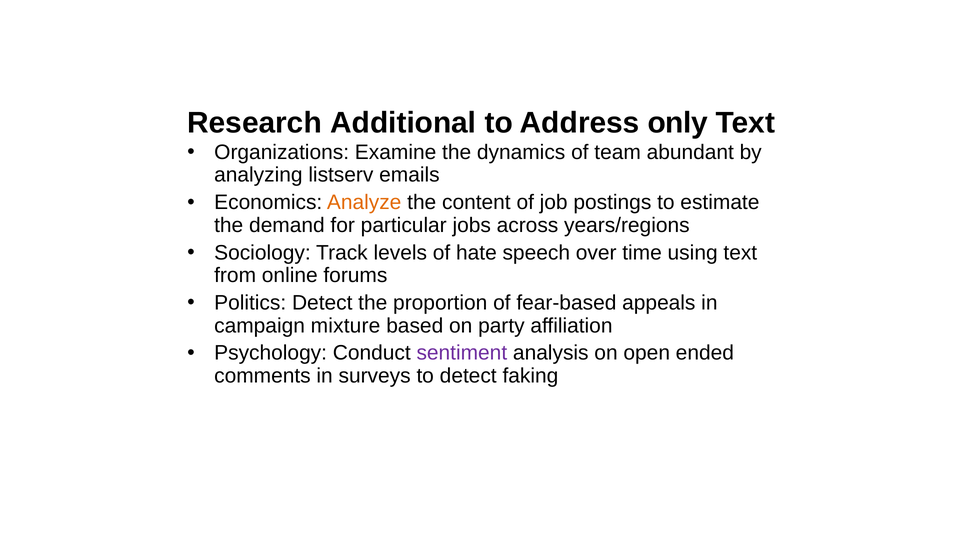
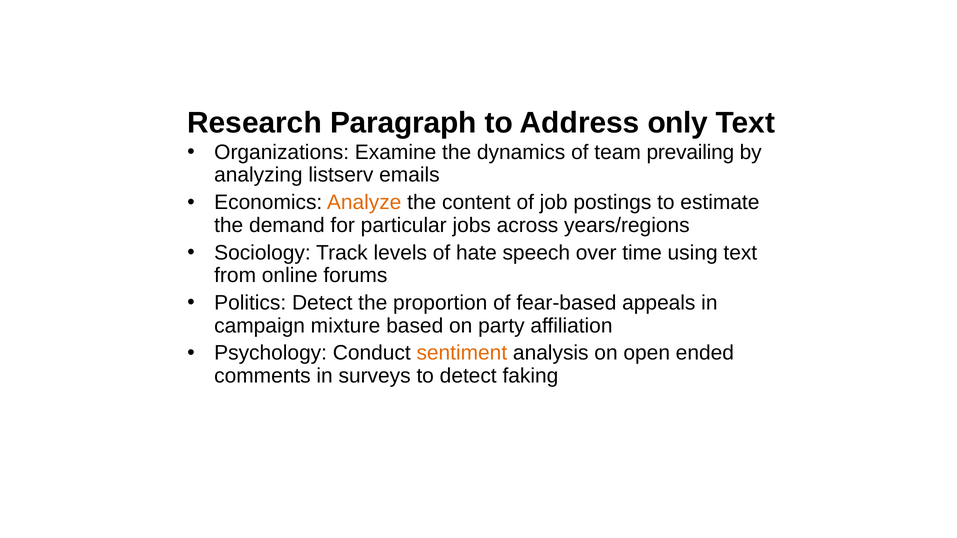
Additional: Additional -> Paragraph
abundant: abundant -> prevailing
sentiment colour: purple -> orange
